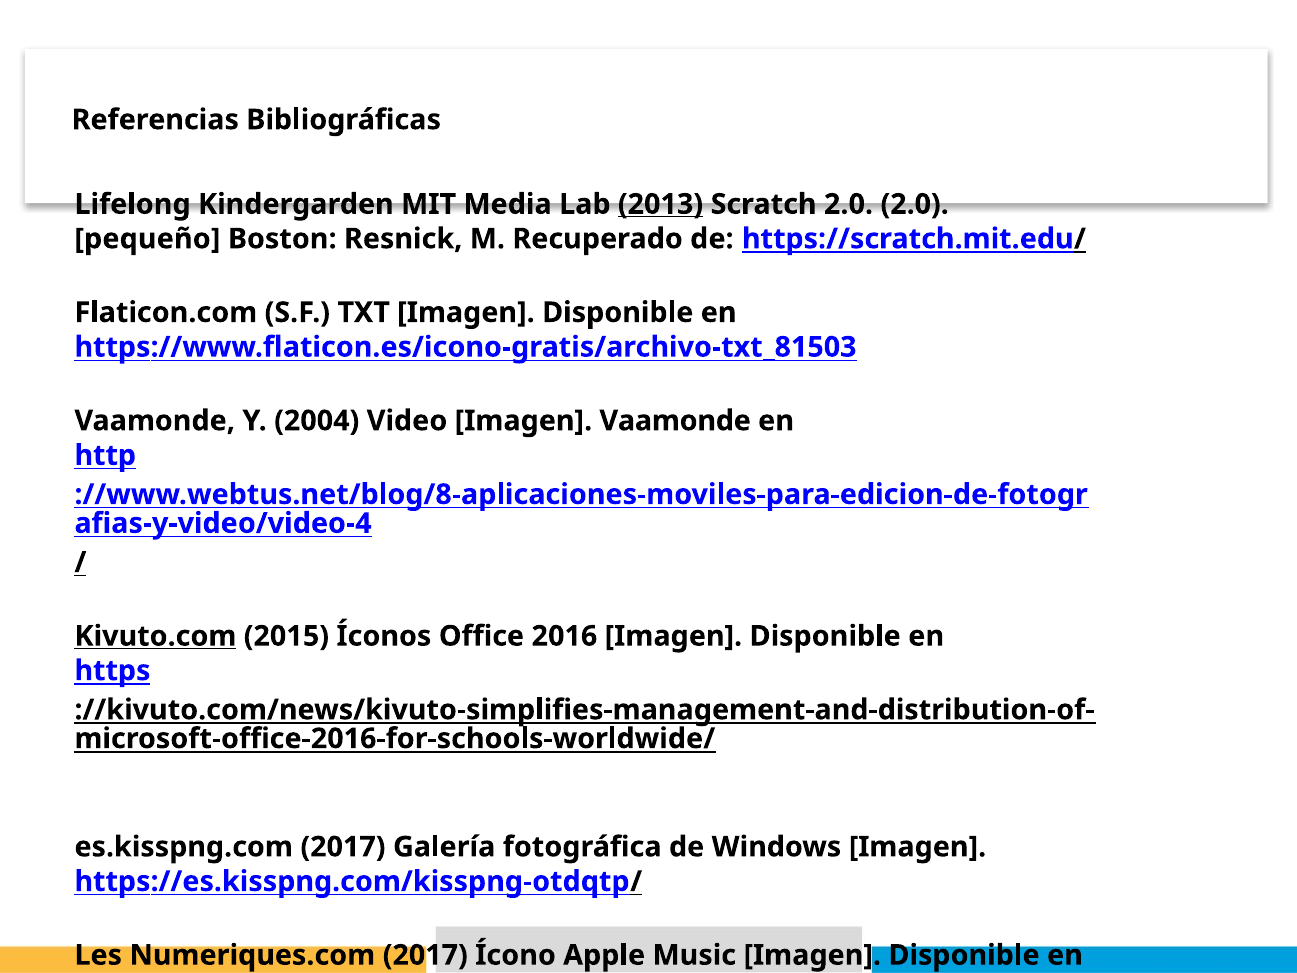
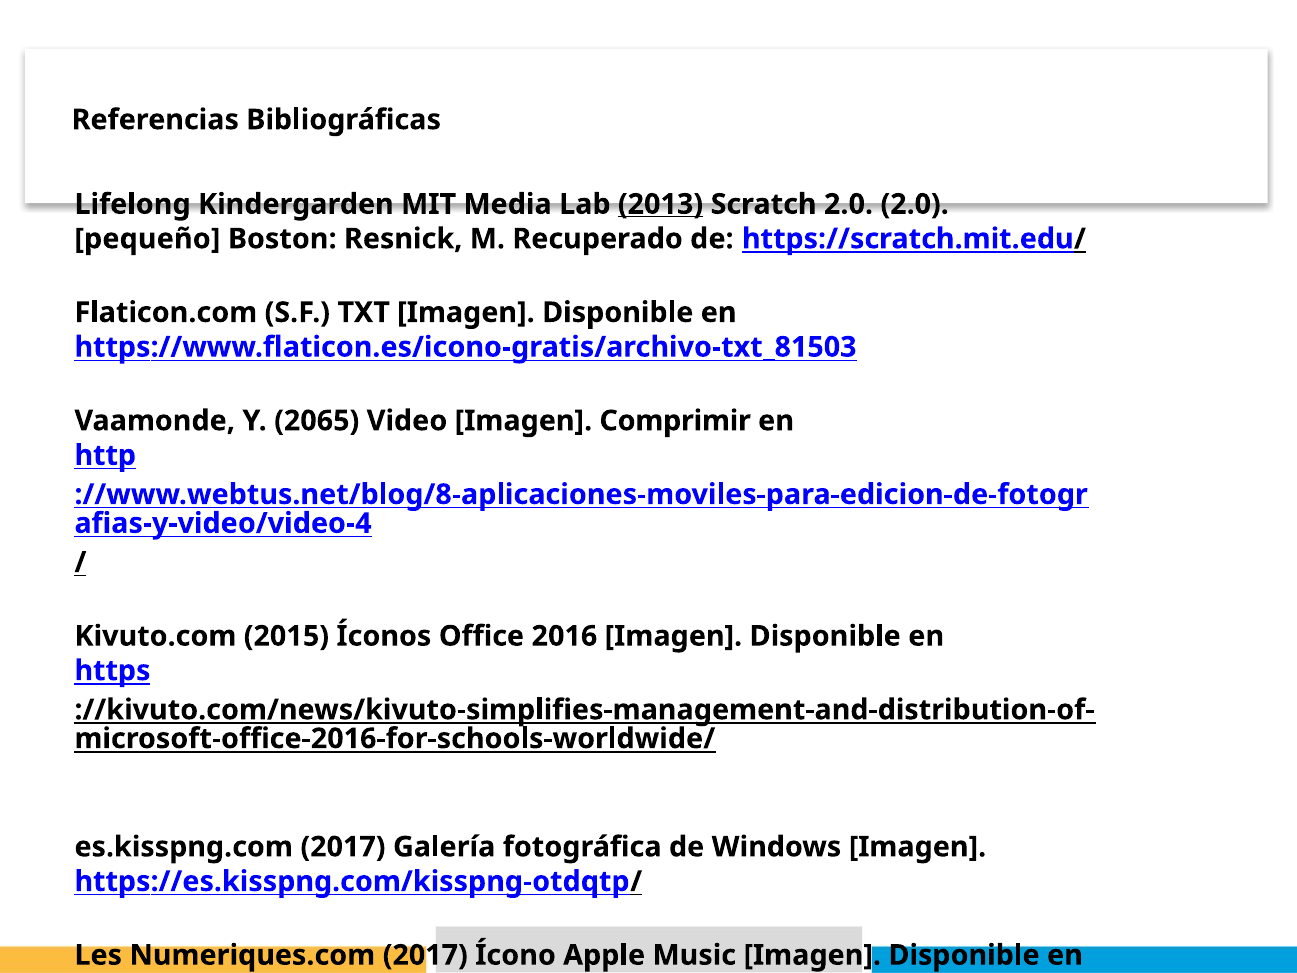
2004: 2004 -> 2065
Imagen Vaamonde: Vaamonde -> Comprimir
Kivuto.com underline: present -> none
